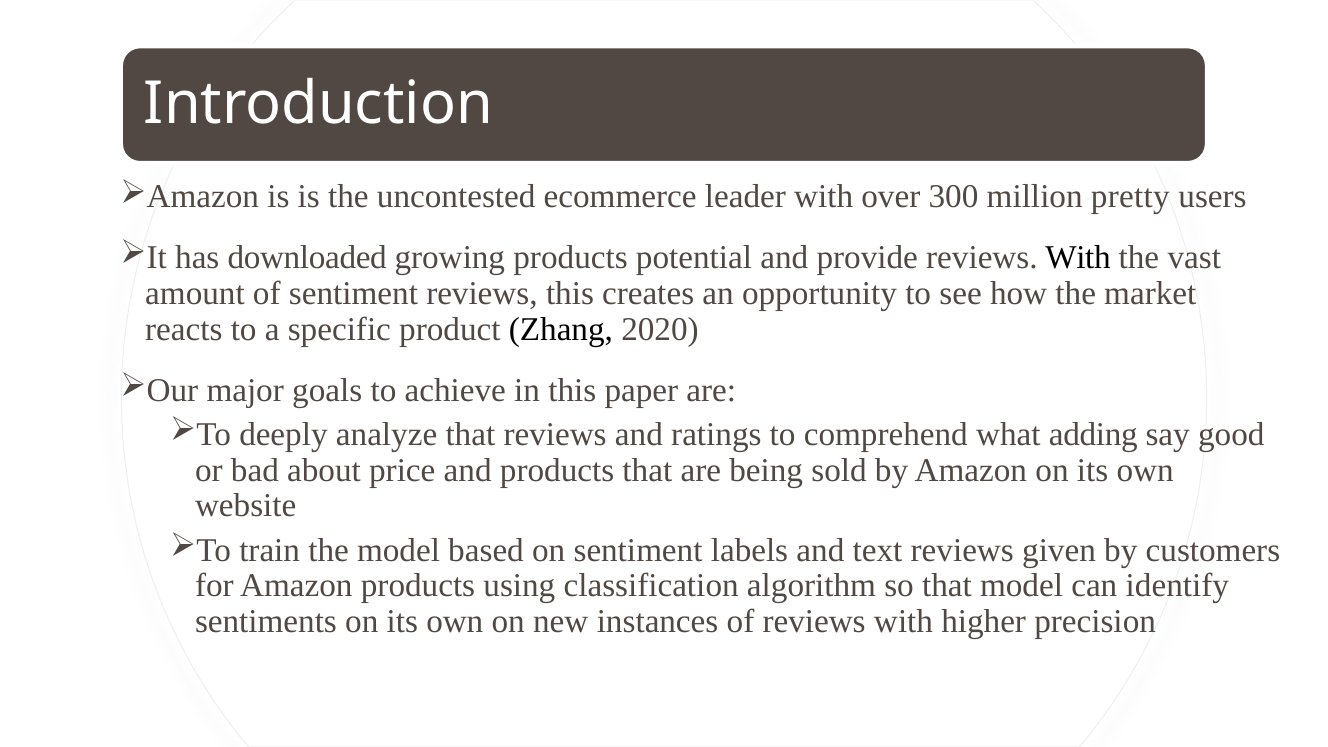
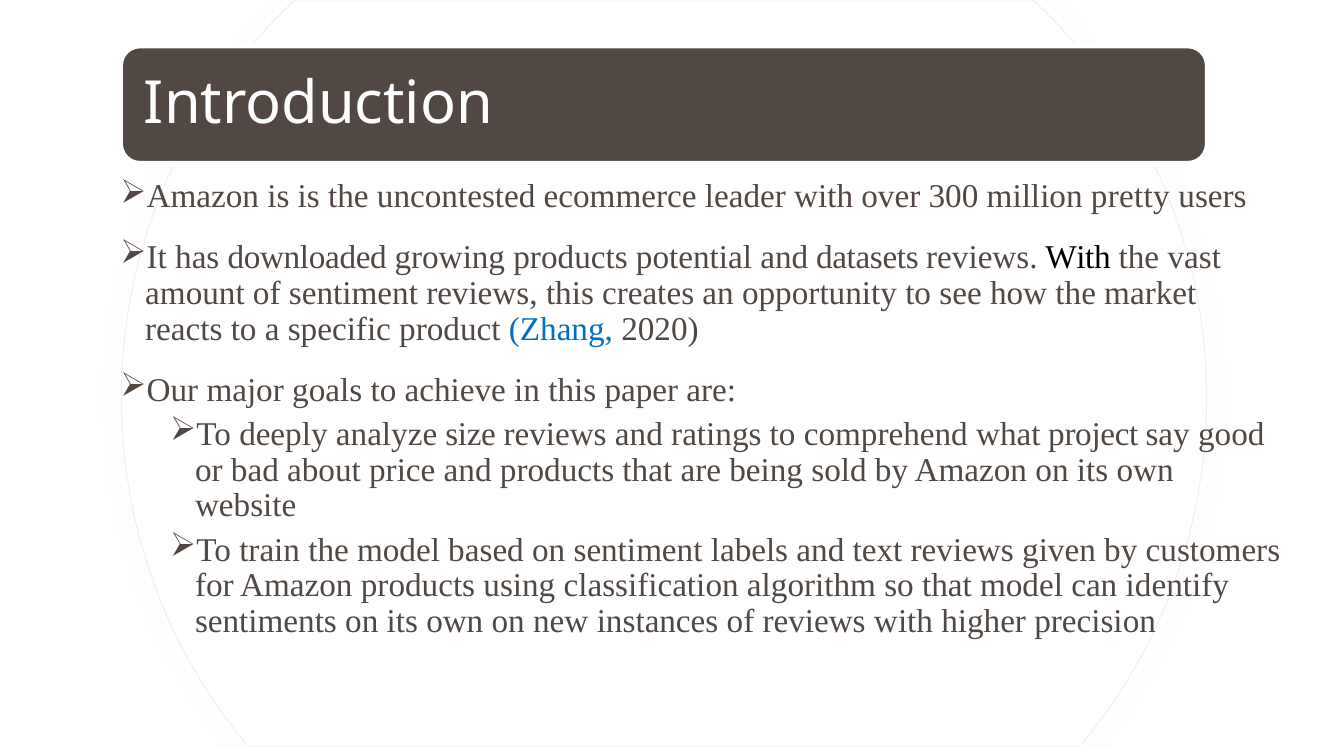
provide: provide -> datasets
Zhang colour: black -> blue
analyze that: that -> size
adding: adding -> project
